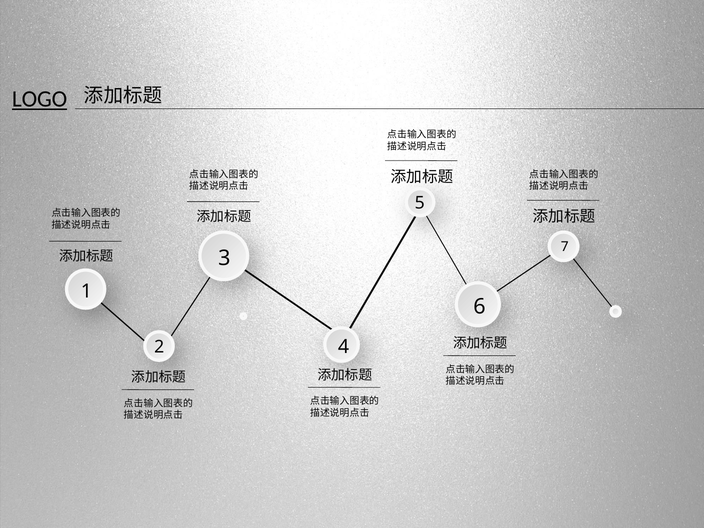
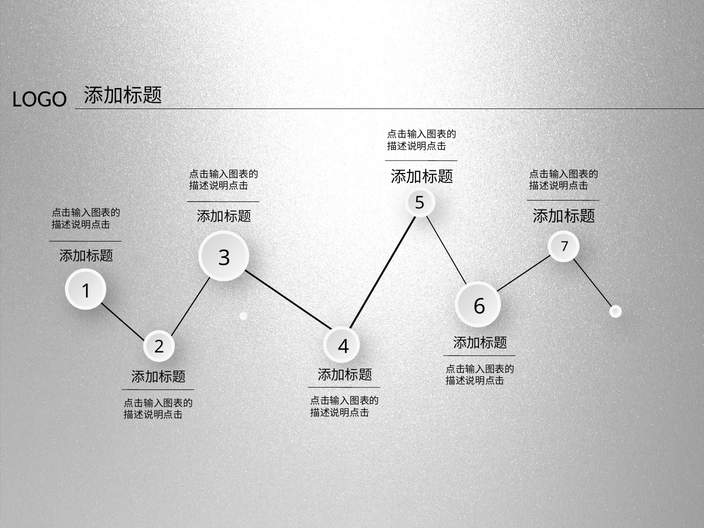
LOGO underline: present -> none
